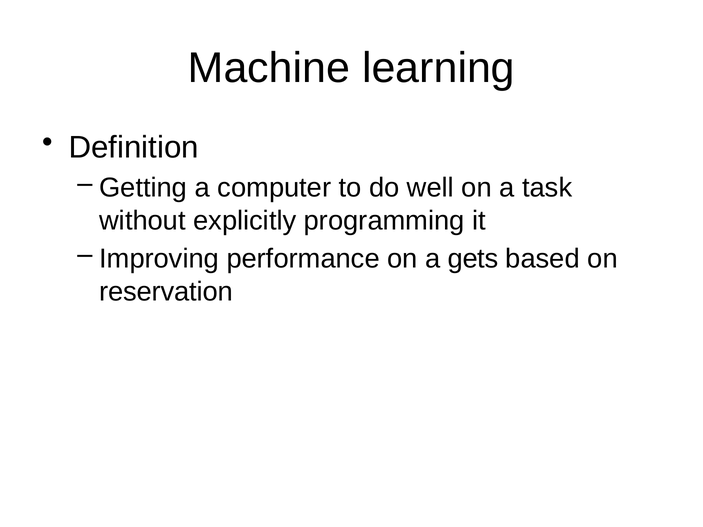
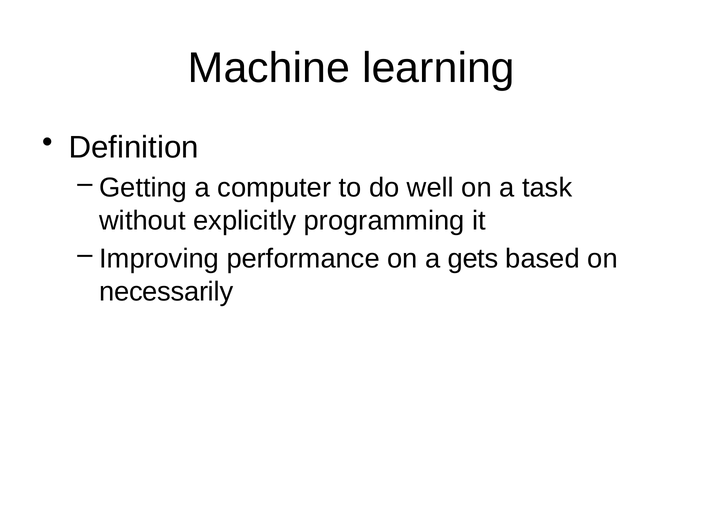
reservation: reservation -> necessarily
